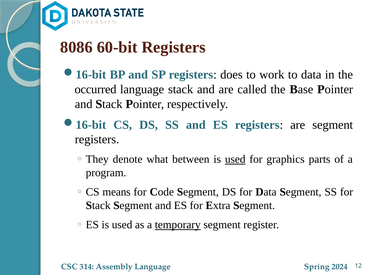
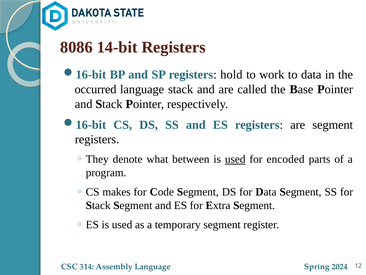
60-bit: 60-bit -> 14-bit
does: does -> hold
graphics: graphics -> encoded
means: means -> makes
temporary underline: present -> none
